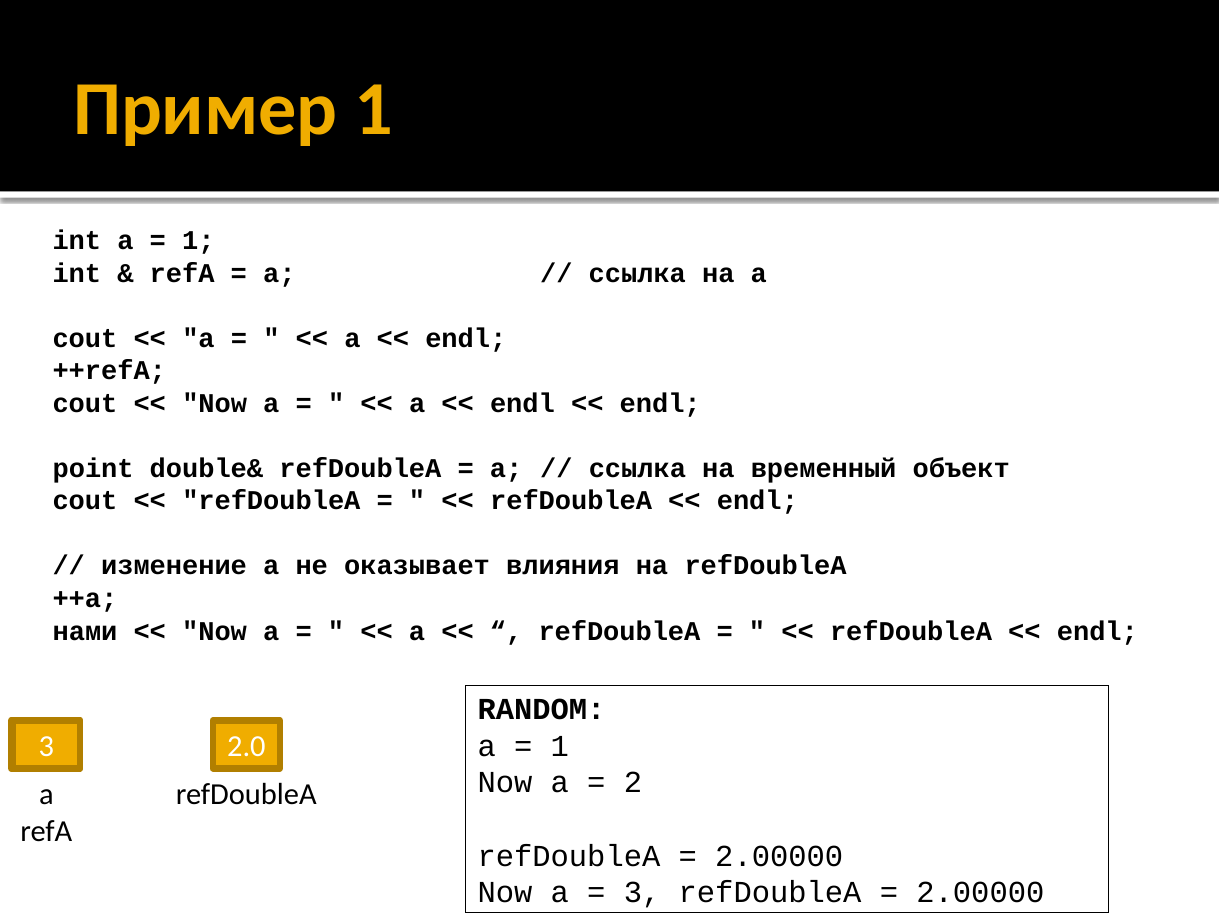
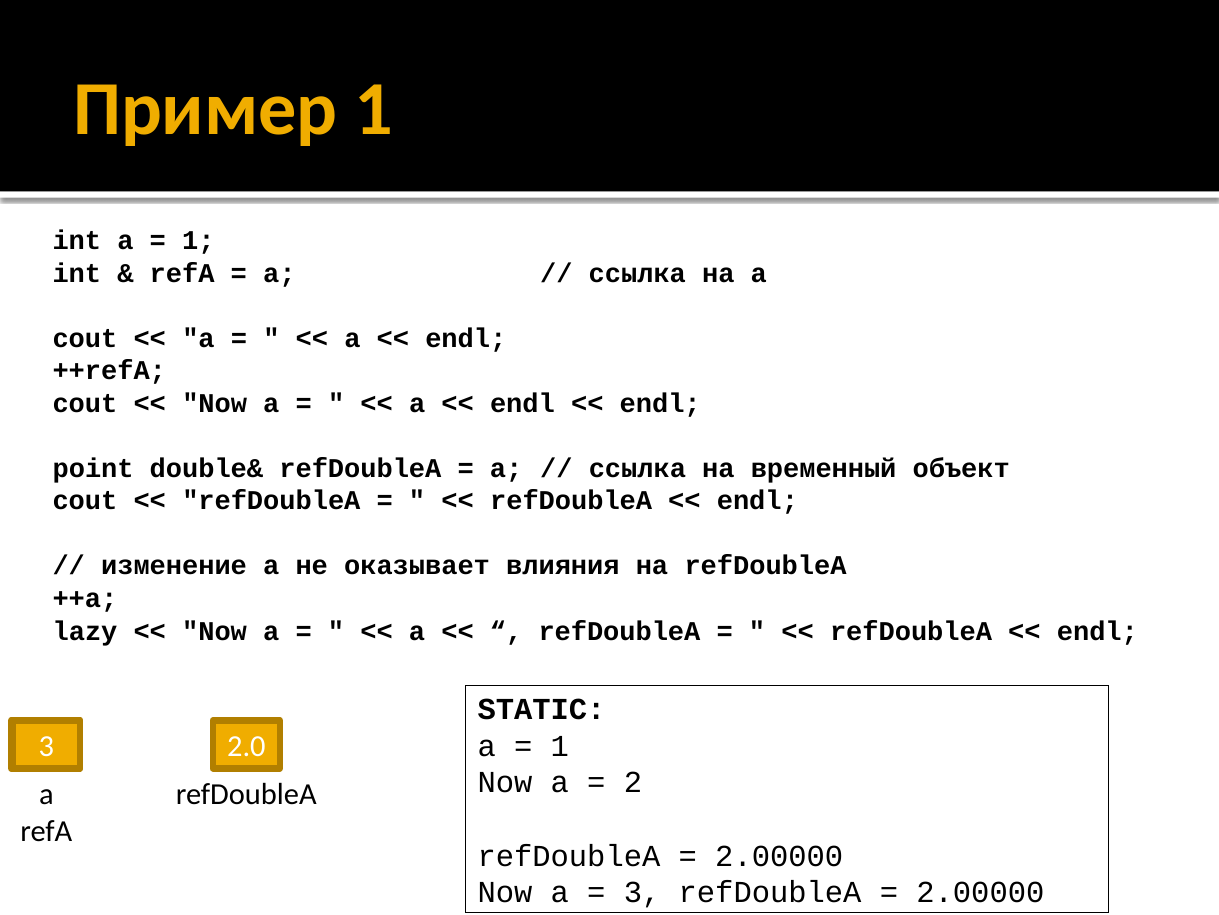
нами: нами -> lazy
RANDOM: RANDOM -> STATIC
